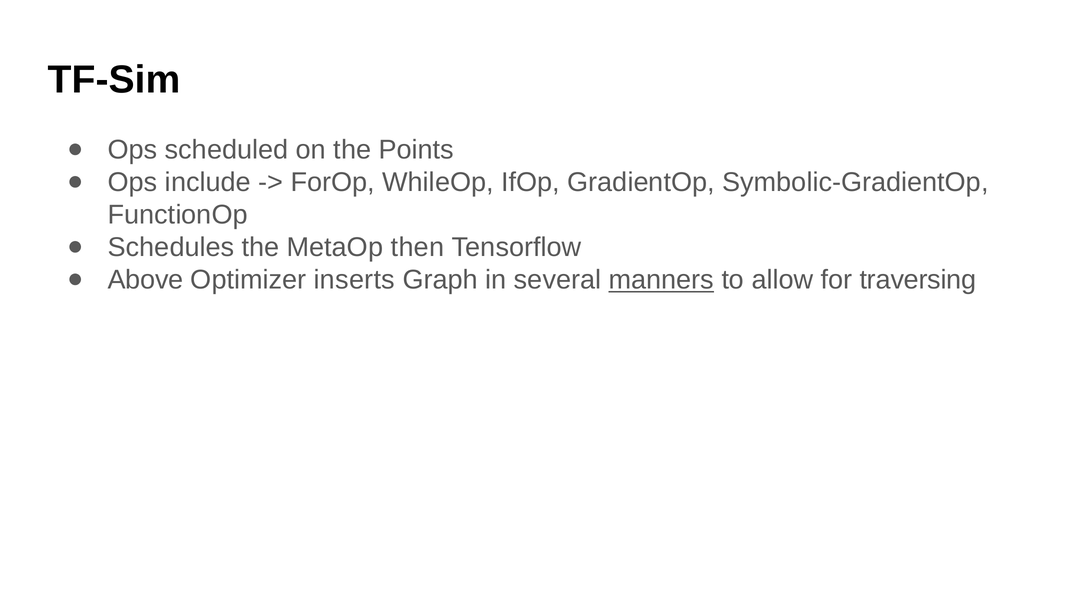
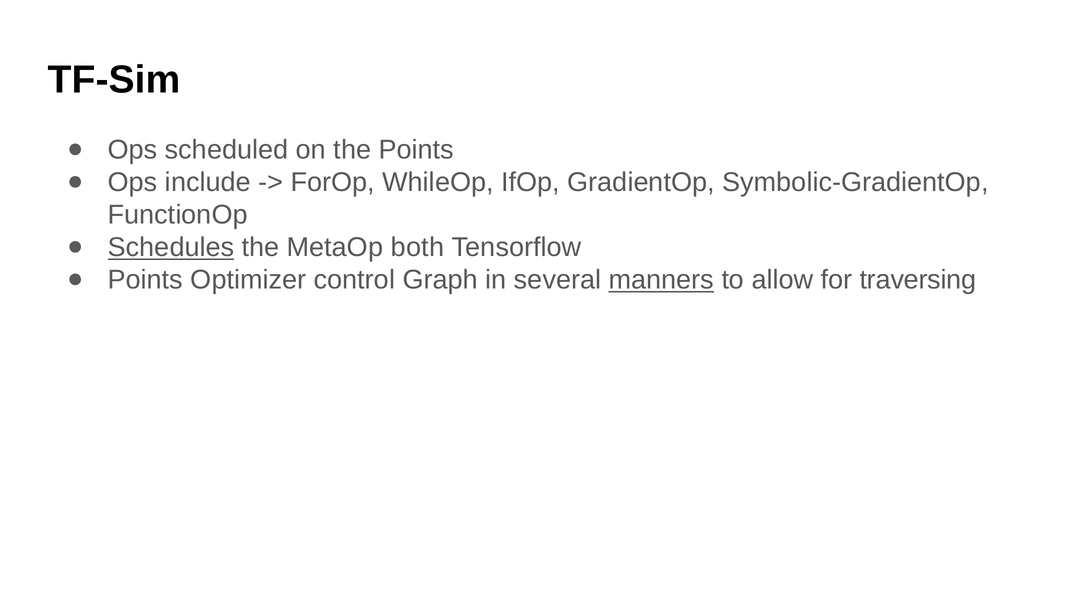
Schedules underline: none -> present
then: then -> both
Above at (146, 280): Above -> Points
inserts: inserts -> control
